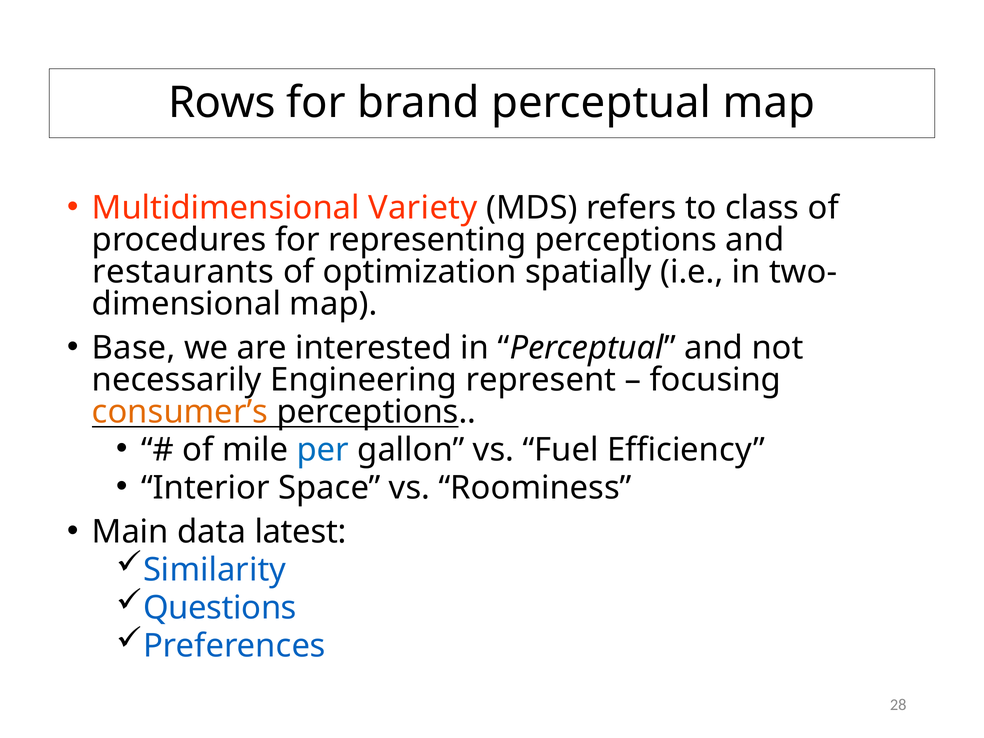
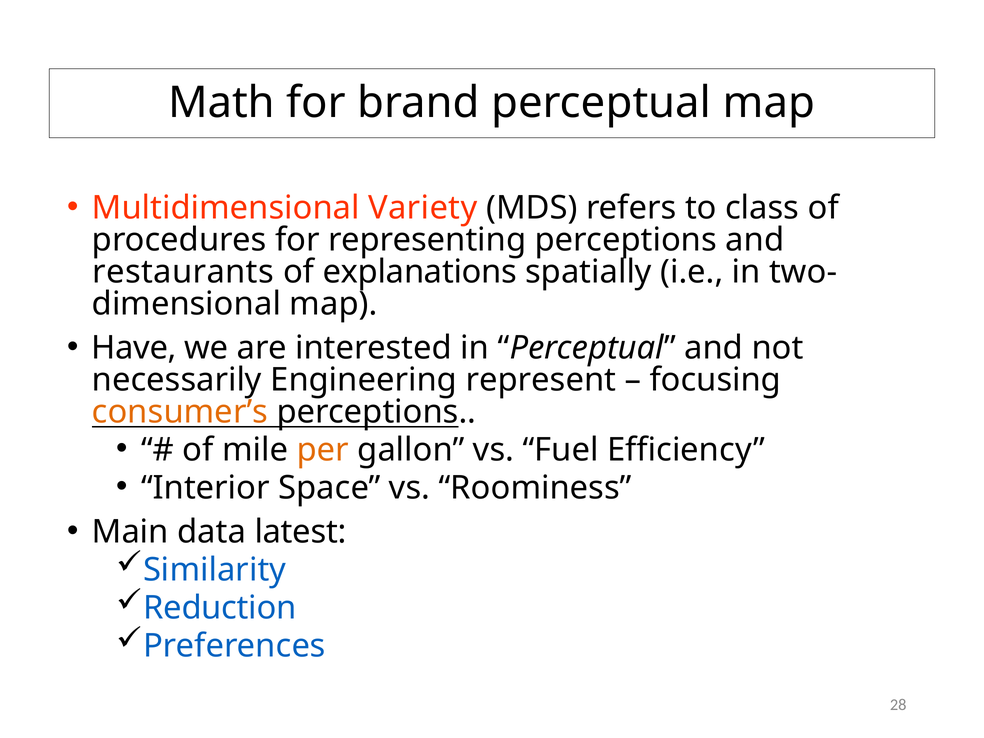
Rows: Rows -> Math
optimization: optimization -> explanations
Base: Base -> Have
per colour: blue -> orange
Questions: Questions -> Reduction
